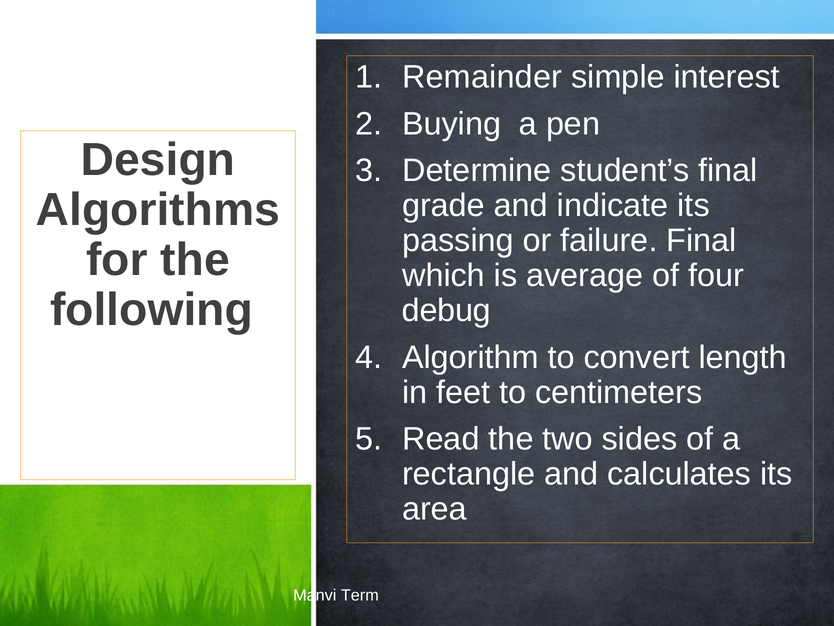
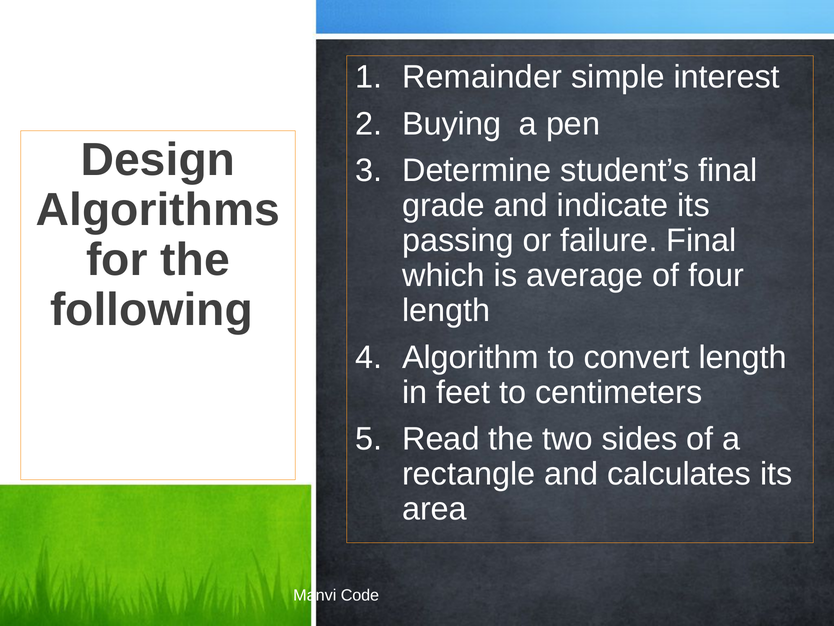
debug at (446, 310): debug -> length
Term: Term -> Code
